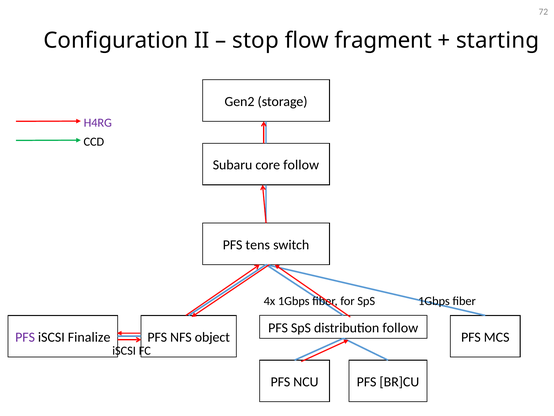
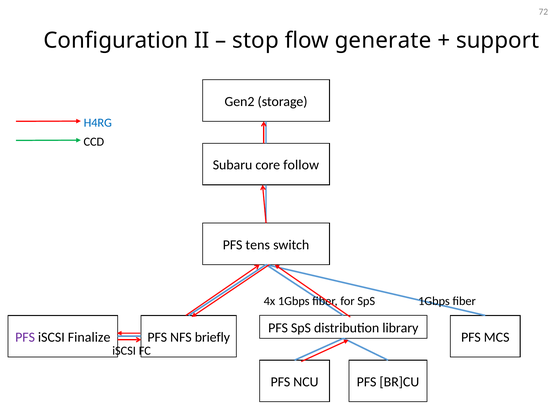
fragment: fragment -> generate
starting: starting -> support
H4RG colour: purple -> blue
distribution follow: follow -> library
object: object -> briefly
